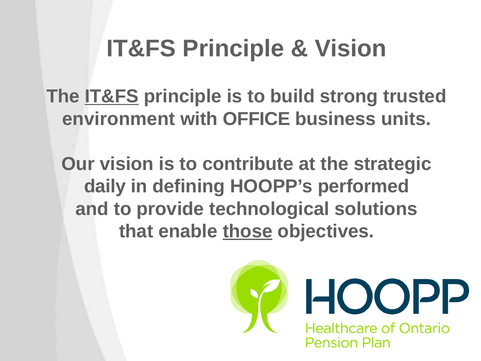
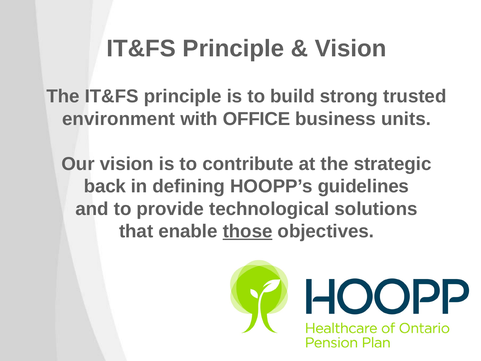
IT&FS at (112, 96) underline: present -> none
daily: daily -> back
performed: performed -> guidelines
